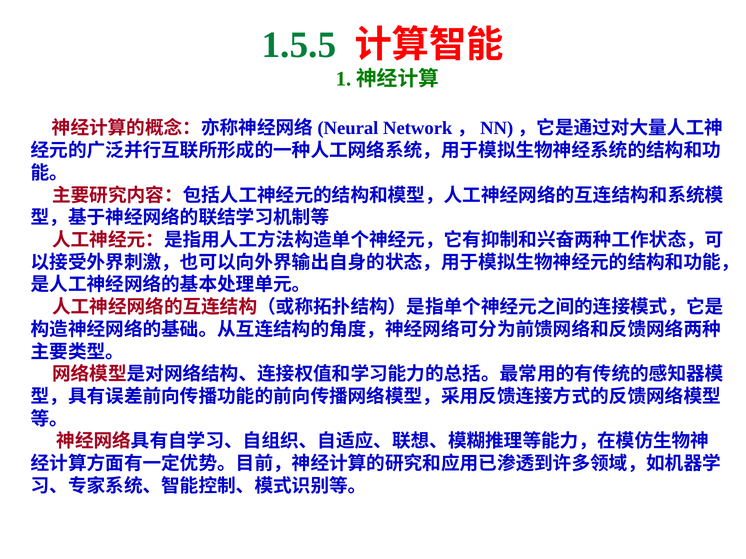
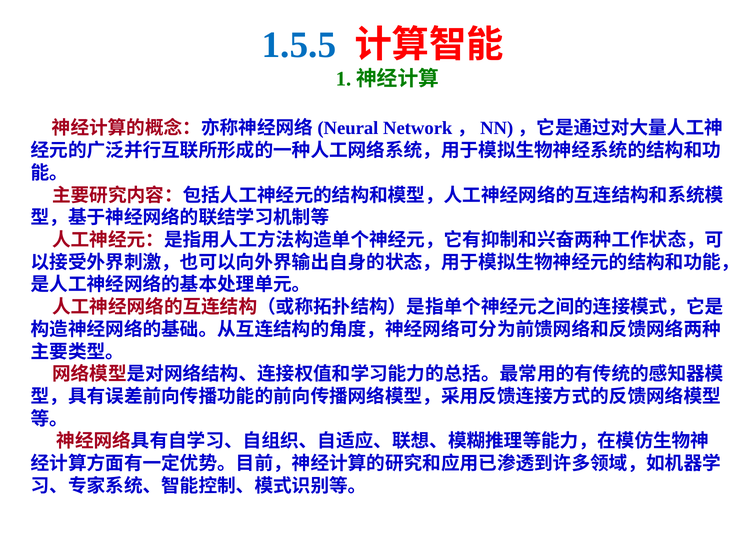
1.5.5 colour: green -> blue
